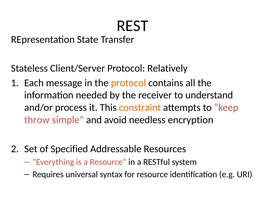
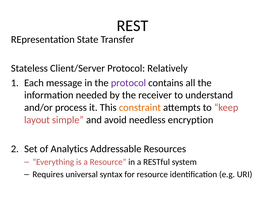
protocol at (128, 83) colour: orange -> purple
throw: throw -> layout
Specified: Specified -> Analytics
